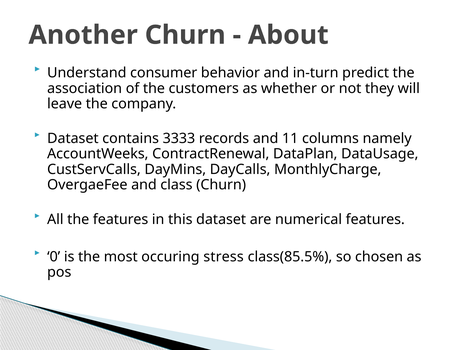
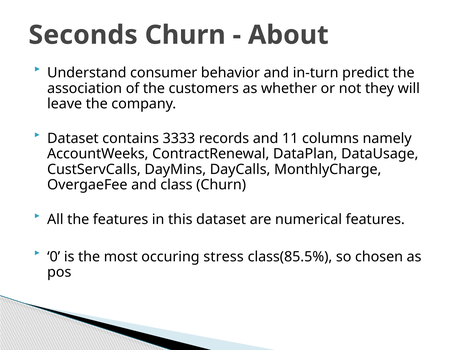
Another: Another -> Seconds
